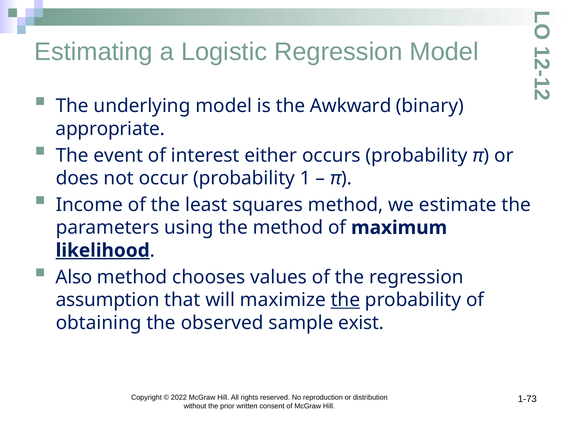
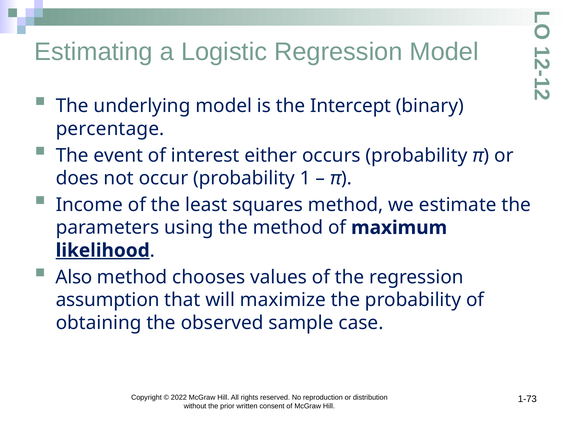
Awkward: Awkward -> Intercept
appropriate: appropriate -> percentage
the at (345, 300) underline: present -> none
exist: exist -> case
